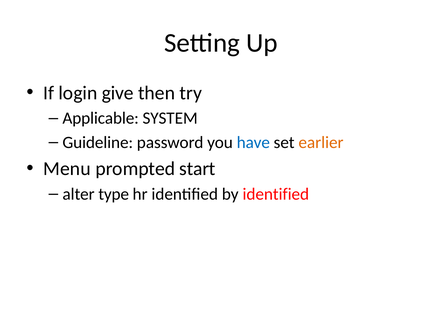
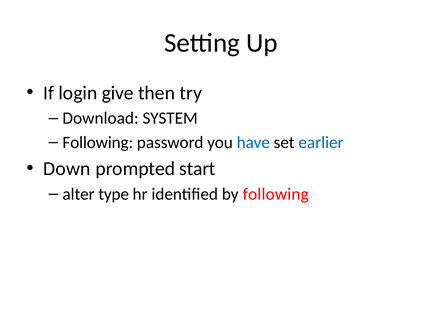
Applicable: Applicable -> Download
Guideline at (98, 142): Guideline -> Following
earlier colour: orange -> blue
Menu: Menu -> Down
by identified: identified -> following
